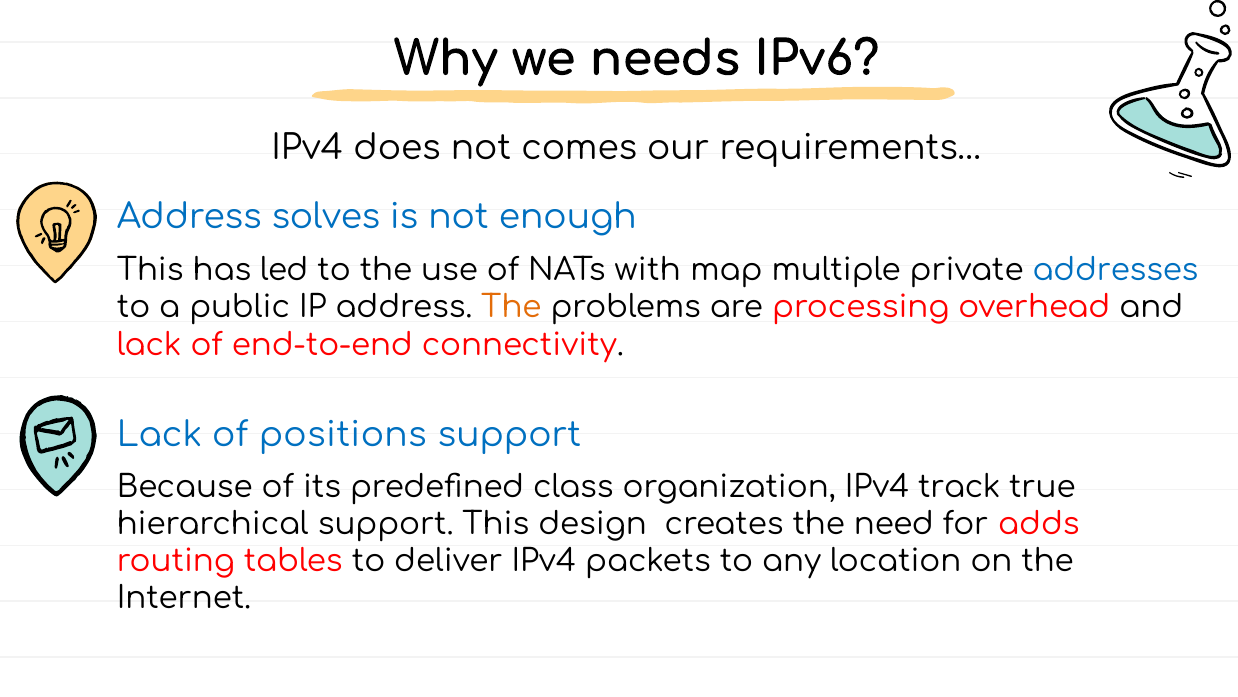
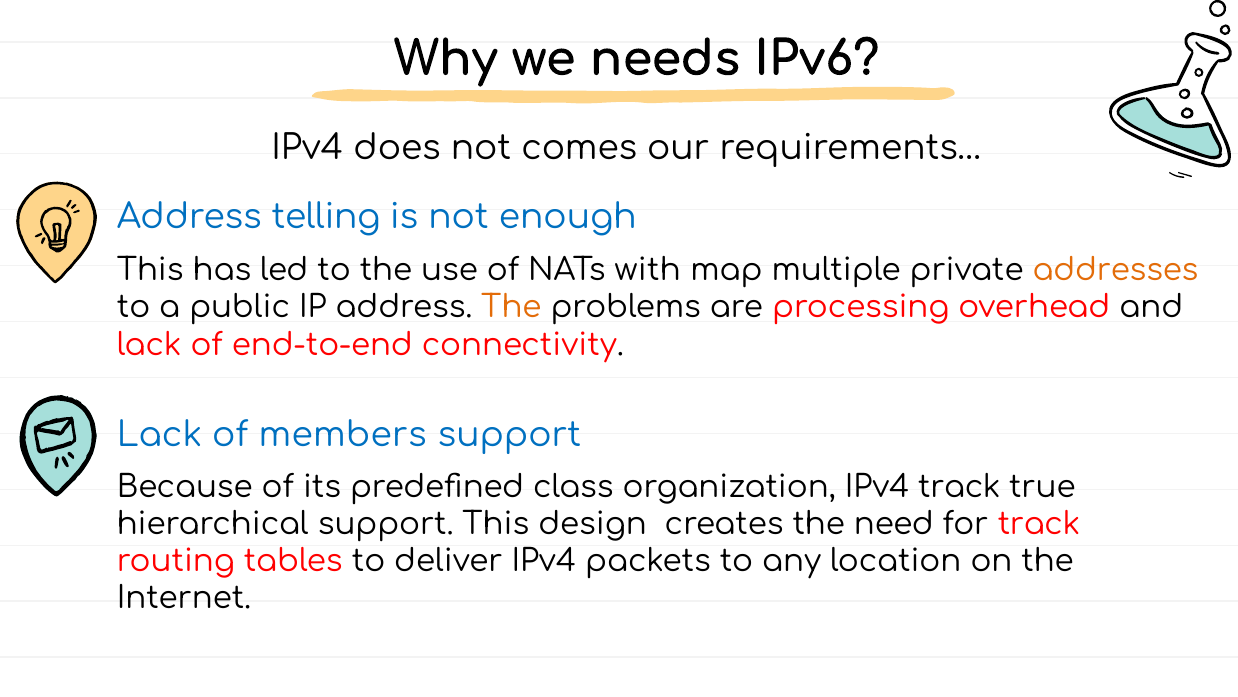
solves: solves -> telling
addresses colour: blue -> orange
positions: positions -> members
for adds: adds -> track
